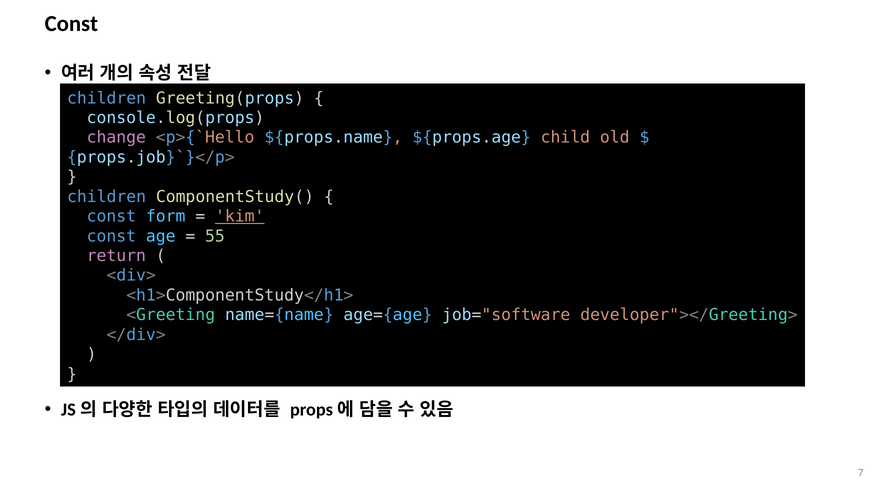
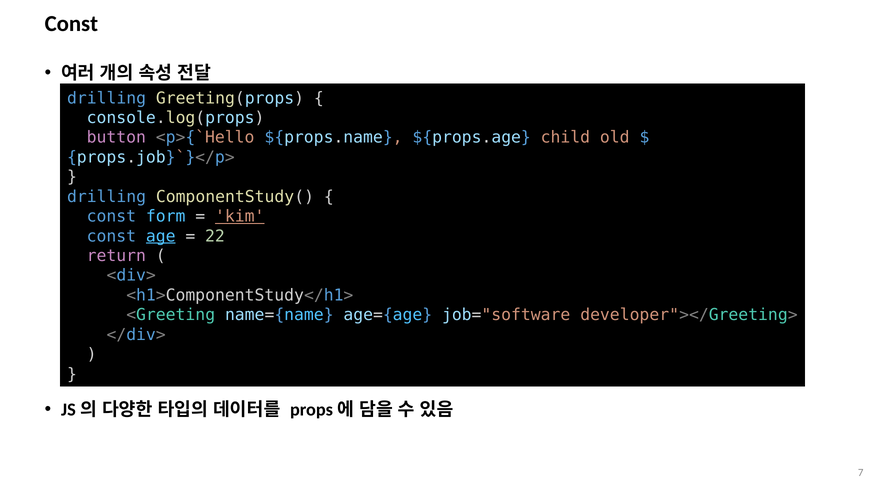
children at (107, 98): children -> drilling
change: change -> button
children at (107, 197): children -> drilling
age underline: none -> present
55: 55 -> 22
